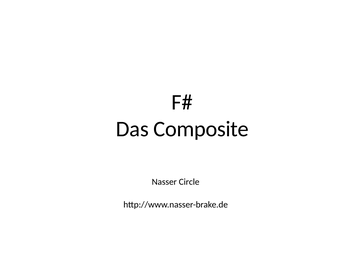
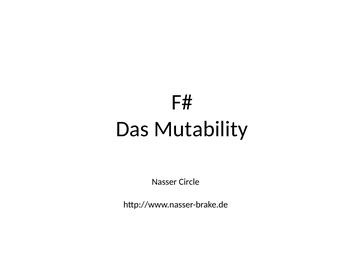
Composite: Composite -> Mutability
